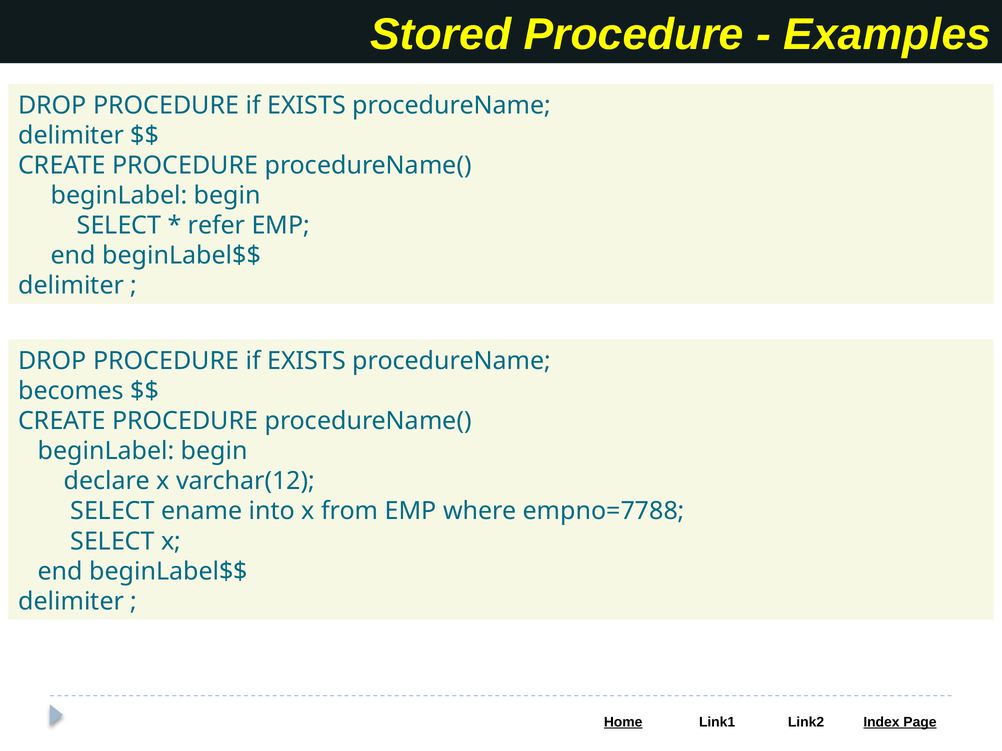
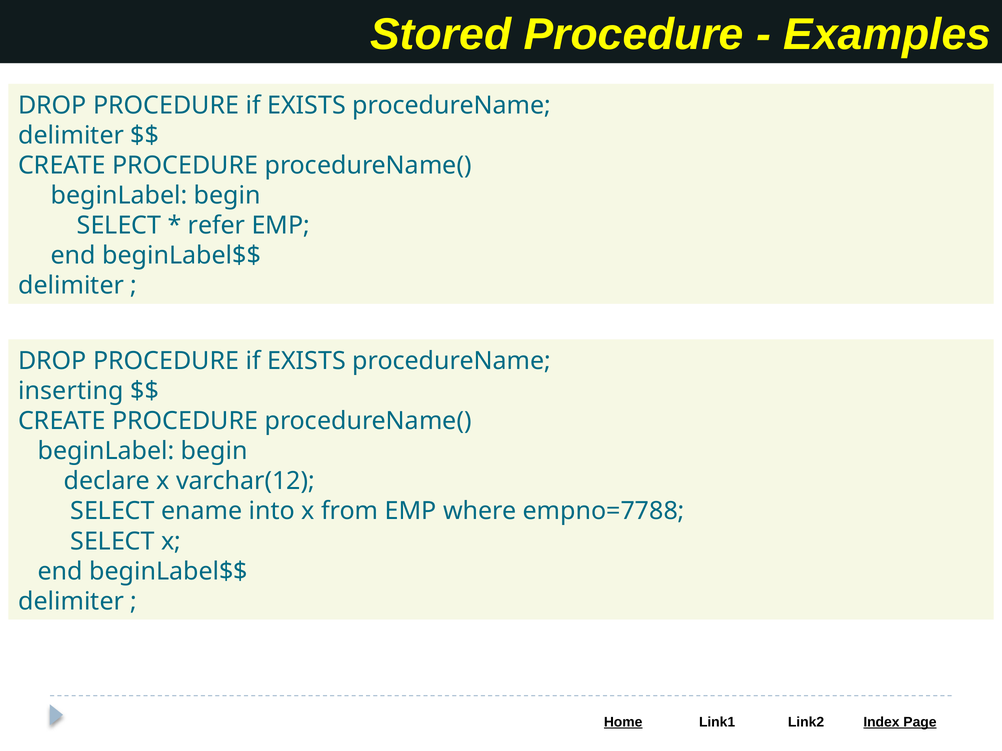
becomes: becomes -> inserting
